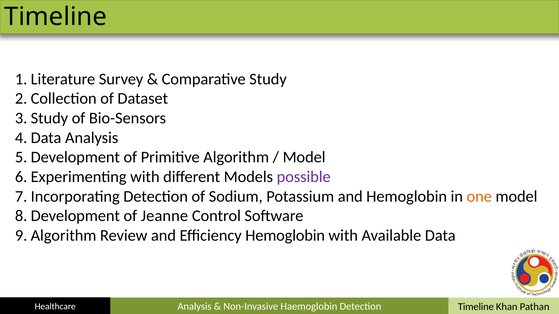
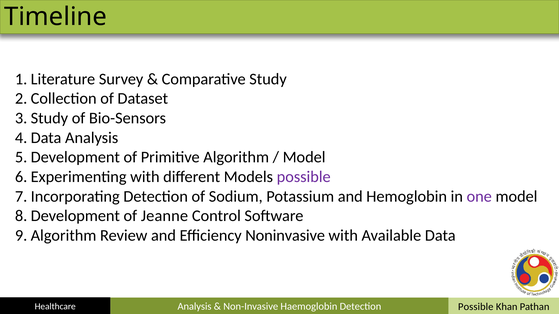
one colour: orange -> purple
Efficiency Hemoglobin: Hemoglobin -> Noninvasive
Healthcare Timeline: Timeline -> Possible
